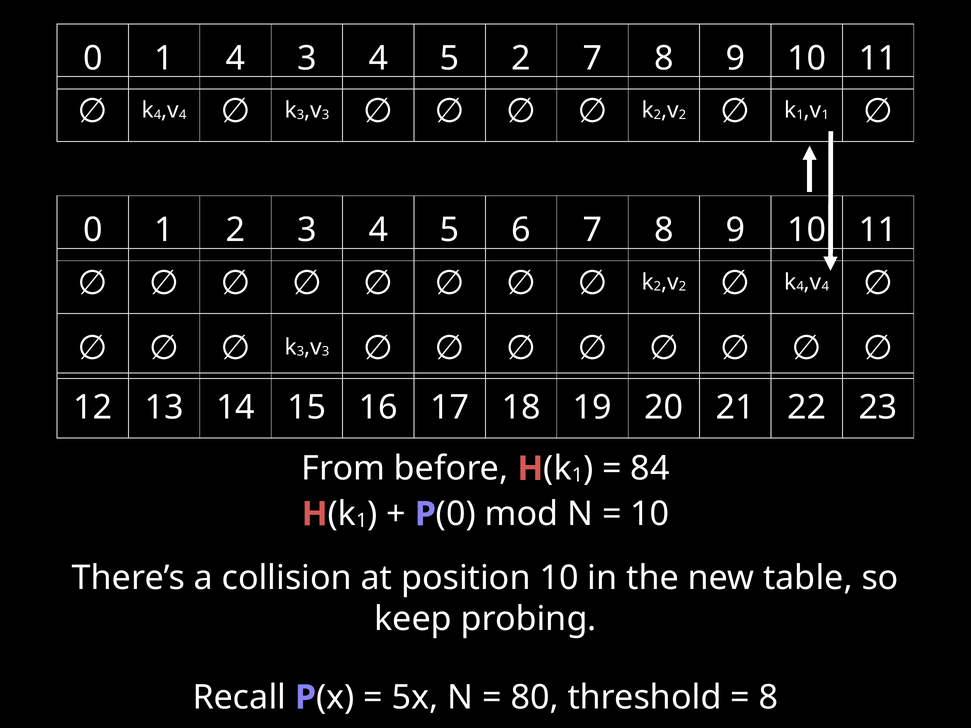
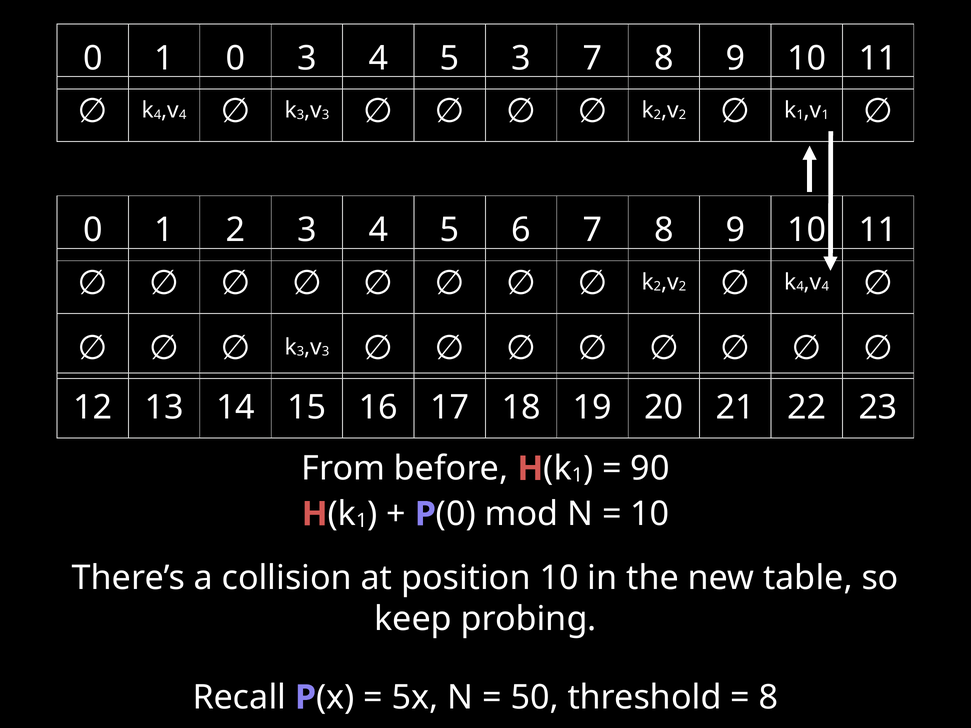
1 4: 4 -> 0
5 2: 2 -> 3
84: 84 -> 90
80: 80 -> 50
